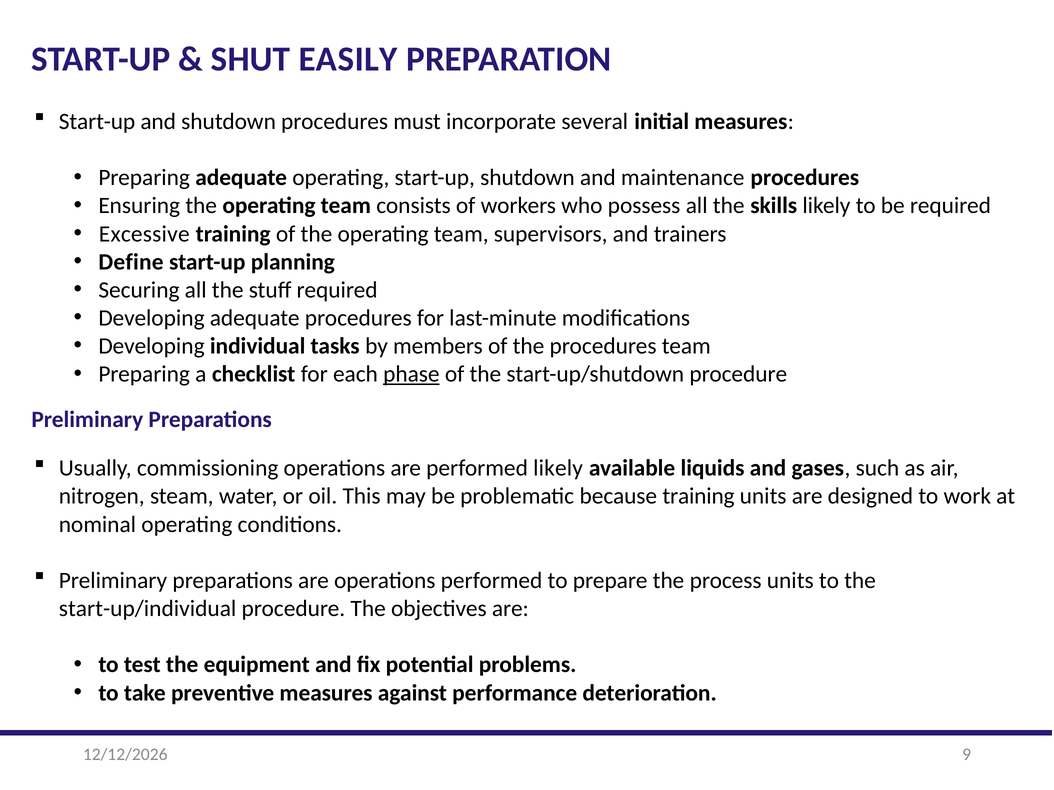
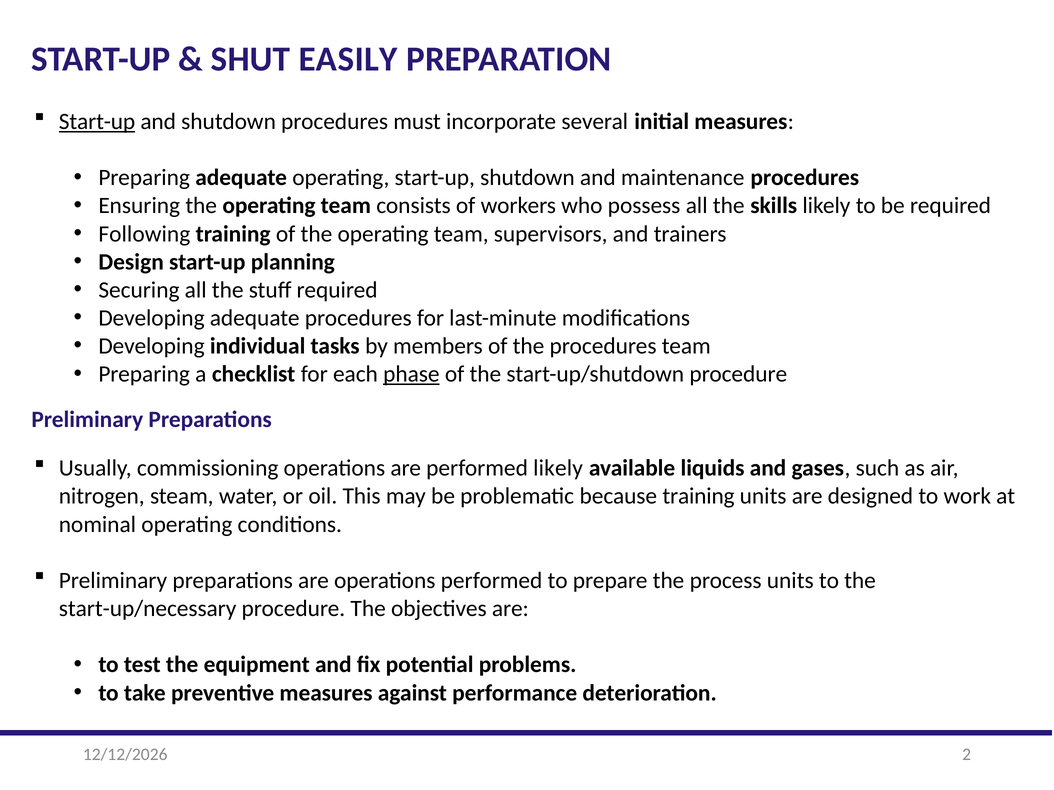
Start-up at (97, 122) underline: none -> present
Excessive: Excessive -> Following
Define: Define -> Design
start-up/individual: start-up/individual -> start-up/necessary
9: 9 -> 2
